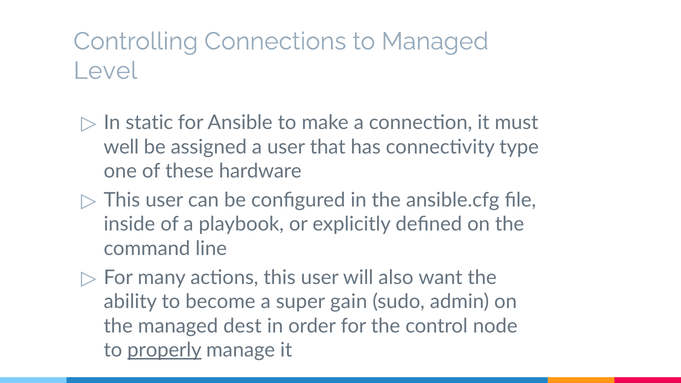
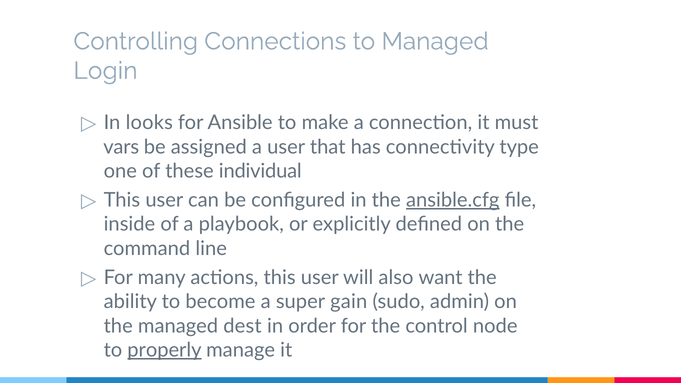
Level: Level -> Login
static: static -> looks
well: well -> vars
hardware: hardware -> individual
ansible.cfg underline: none -> present
